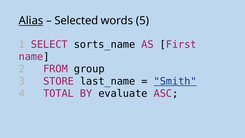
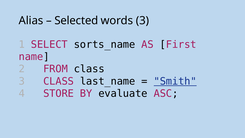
Alias underline: present -> none
words 5: 5 -> 3
FROM group: group -> class
3 STORE: STORE -> CLASS
TOTAL: TOTAL -> STORE
